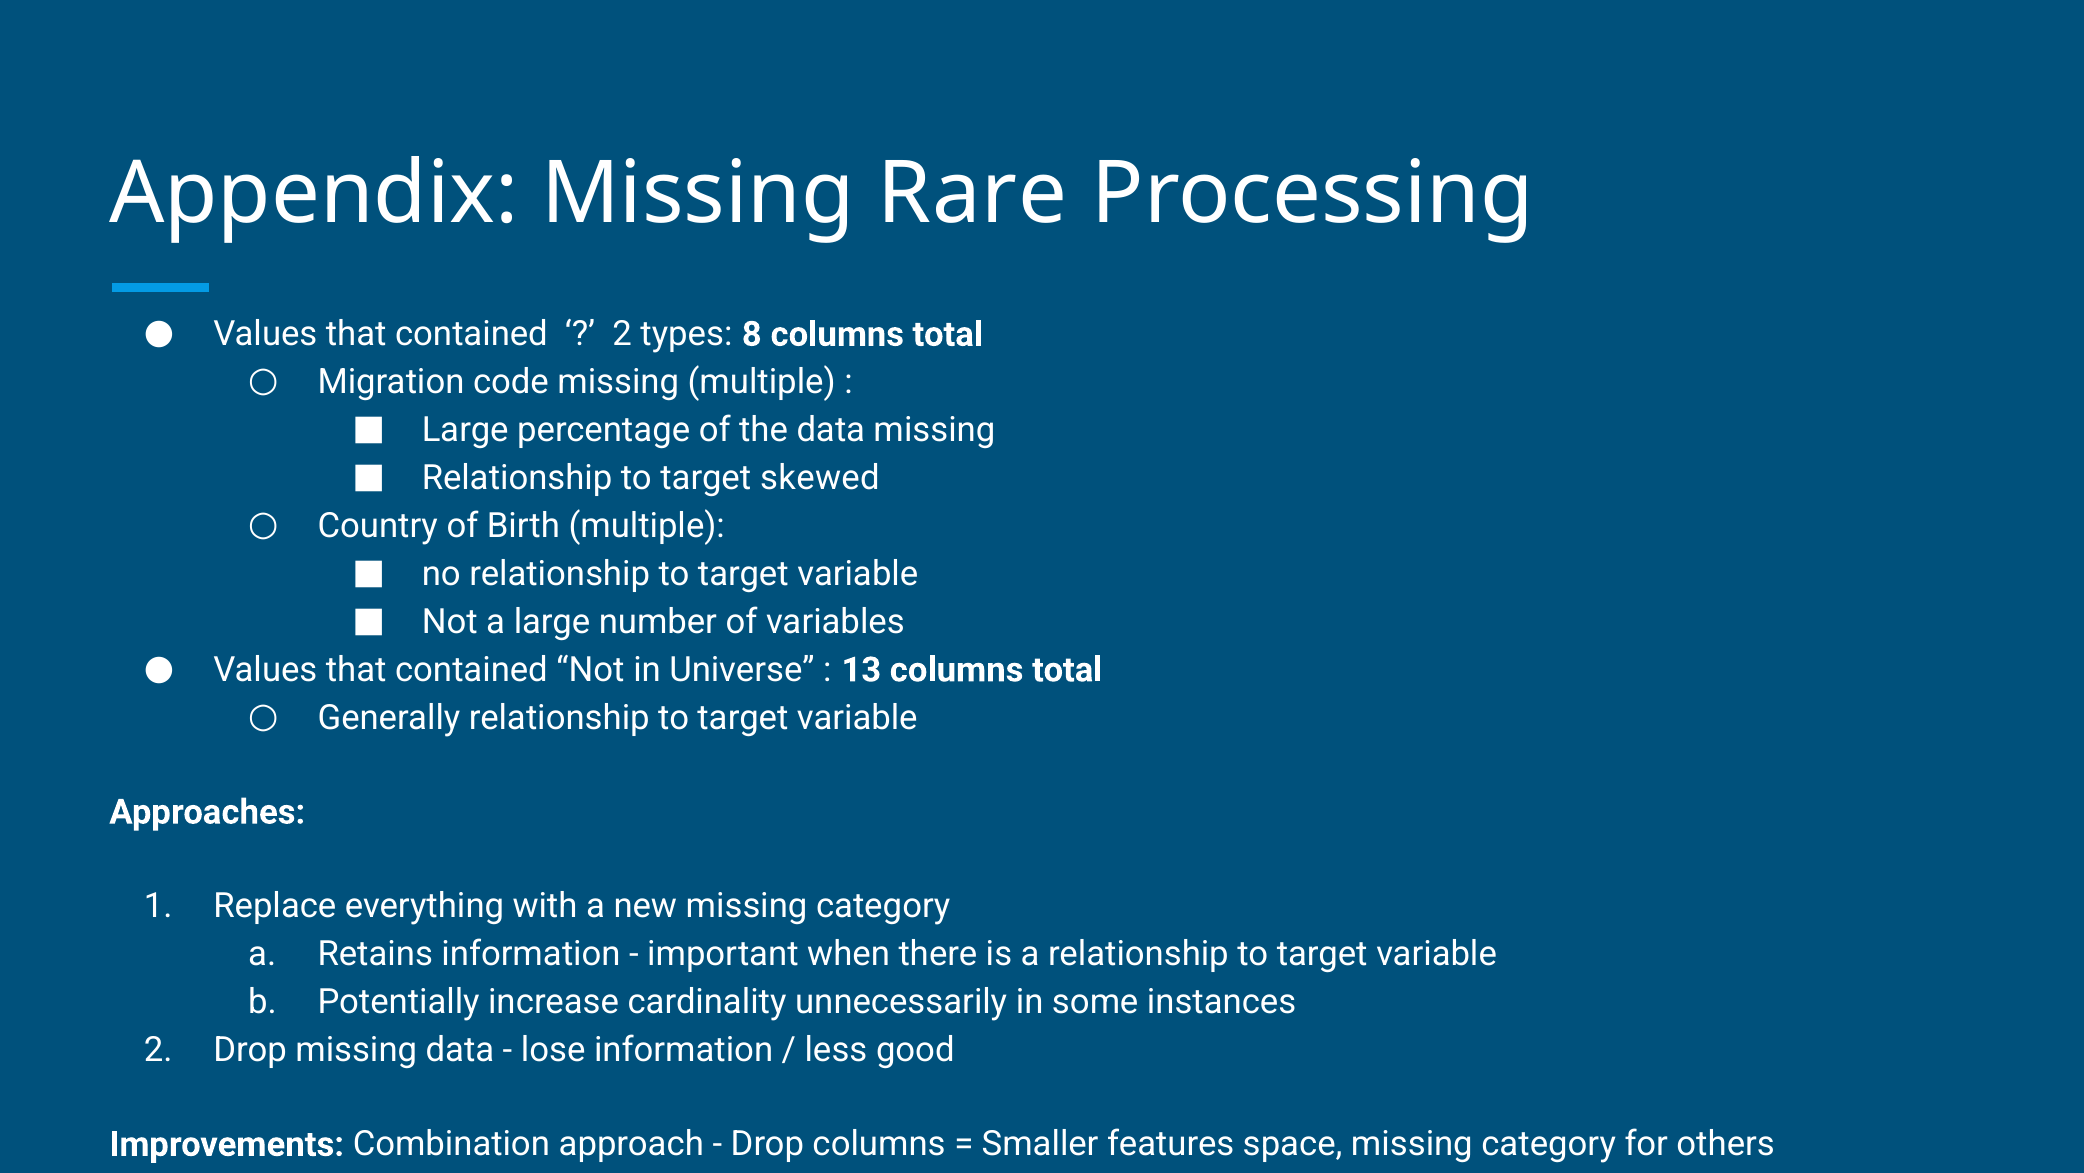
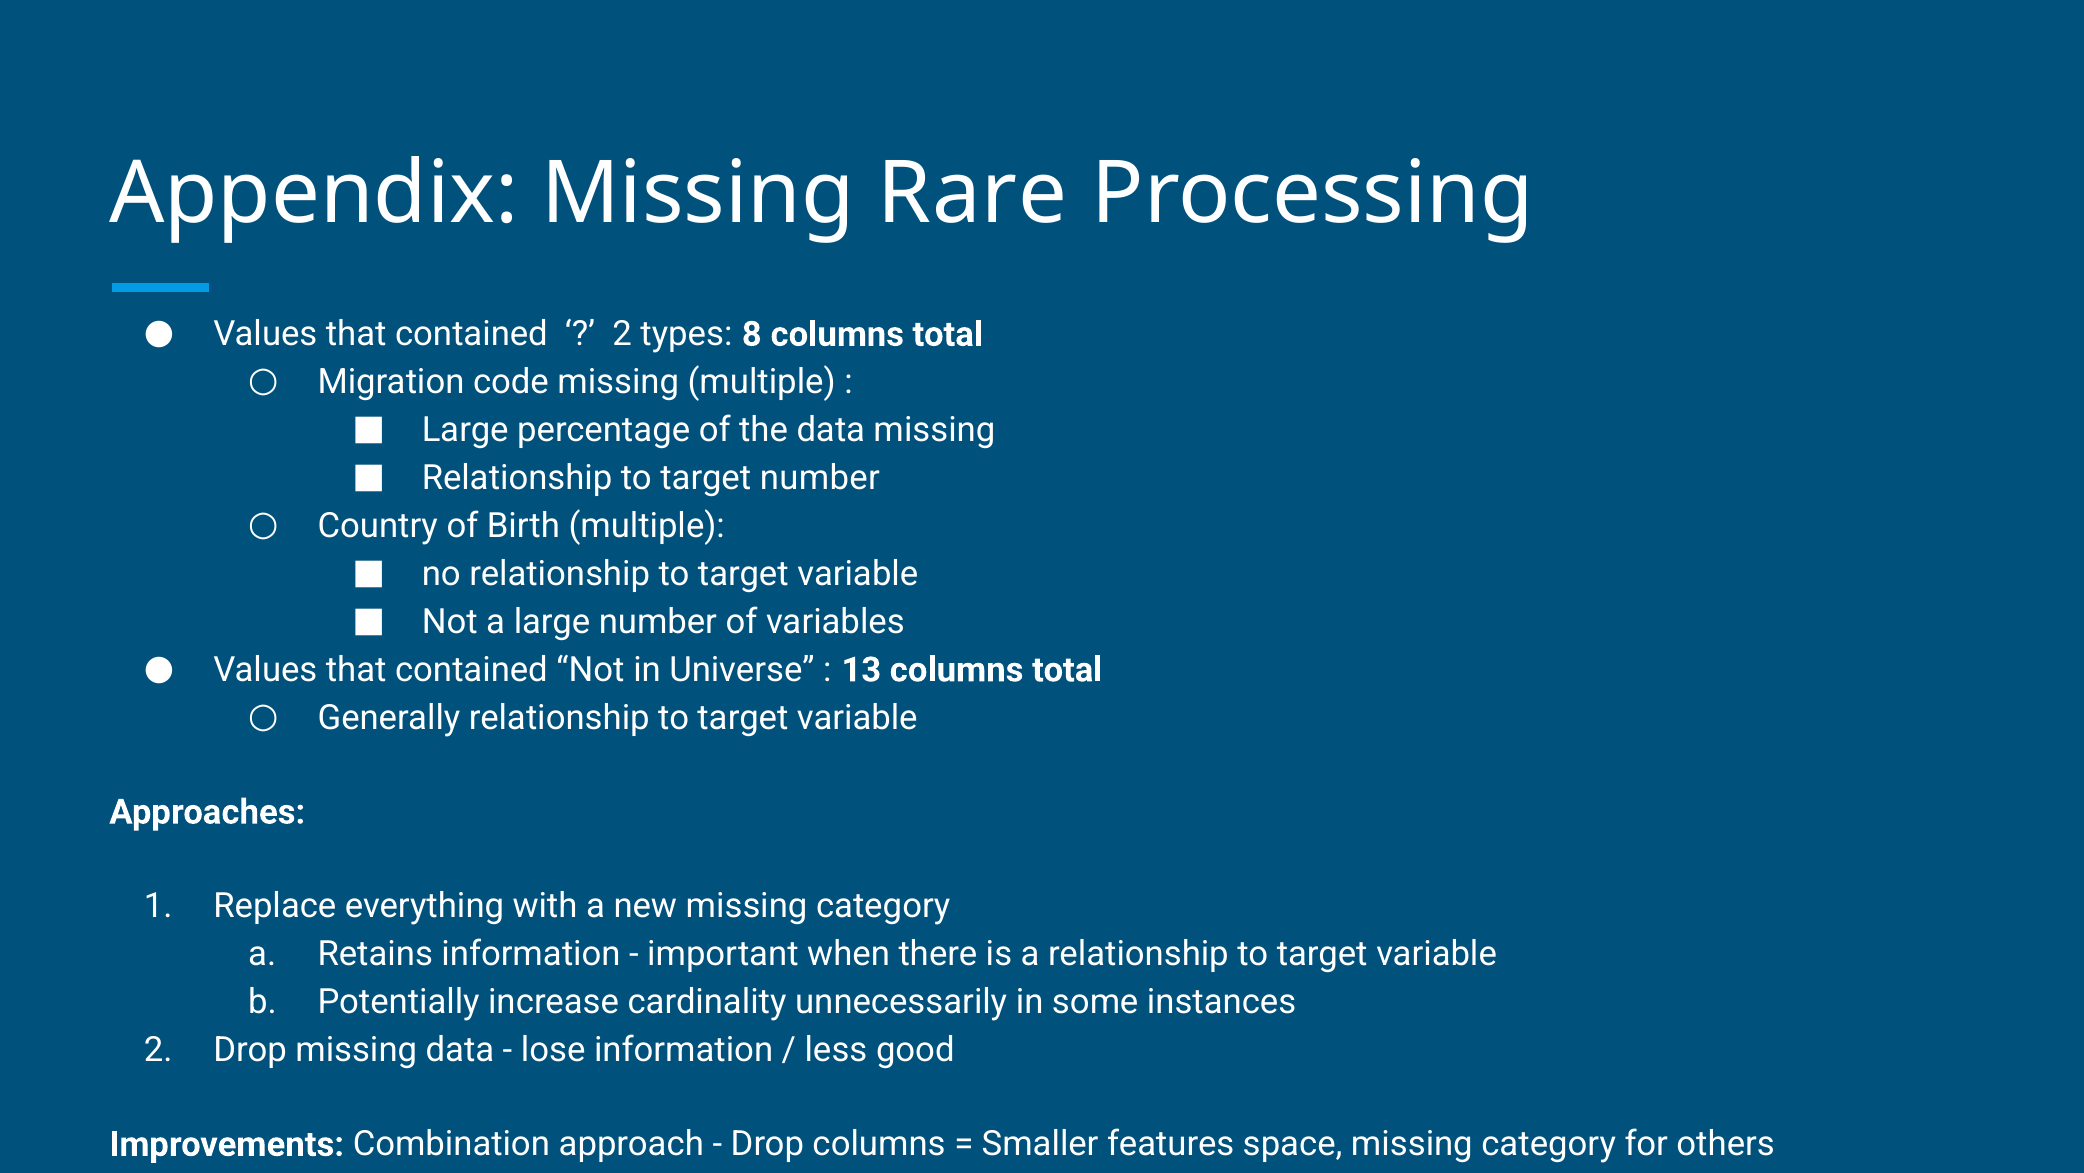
target skewed: skewed -> number
